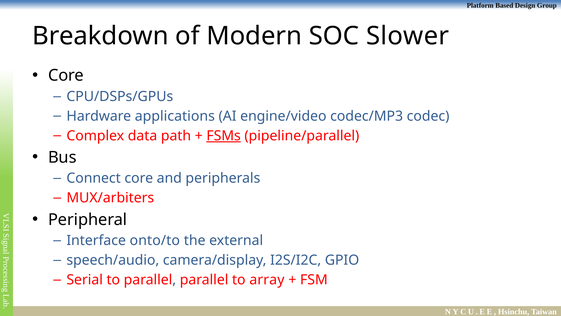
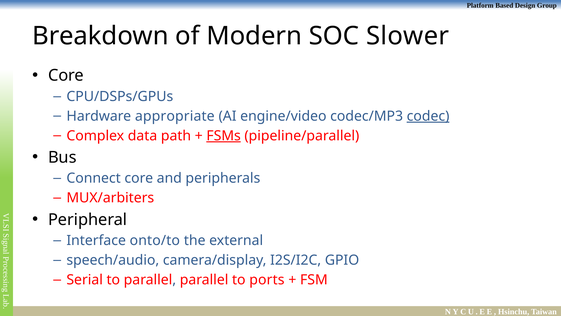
applications: applications -> appropriate
codec underline: none -> present
array: array -> ports
